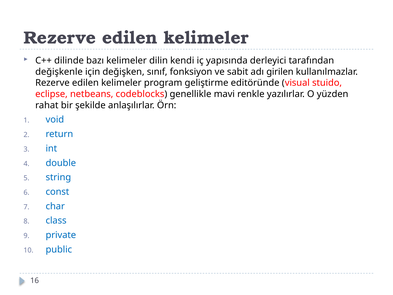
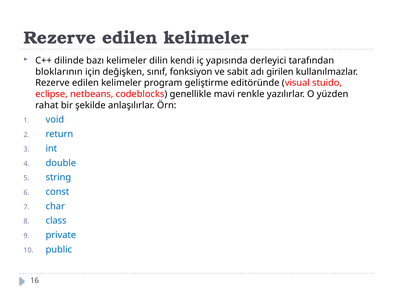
değişkenle: değişkenle -> bloklarının
